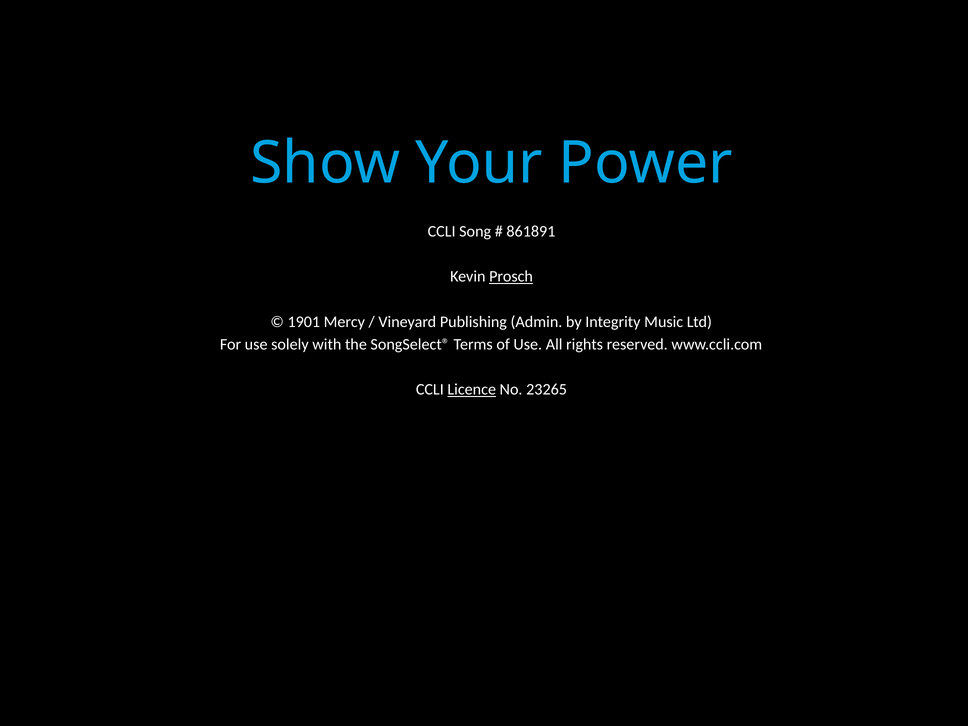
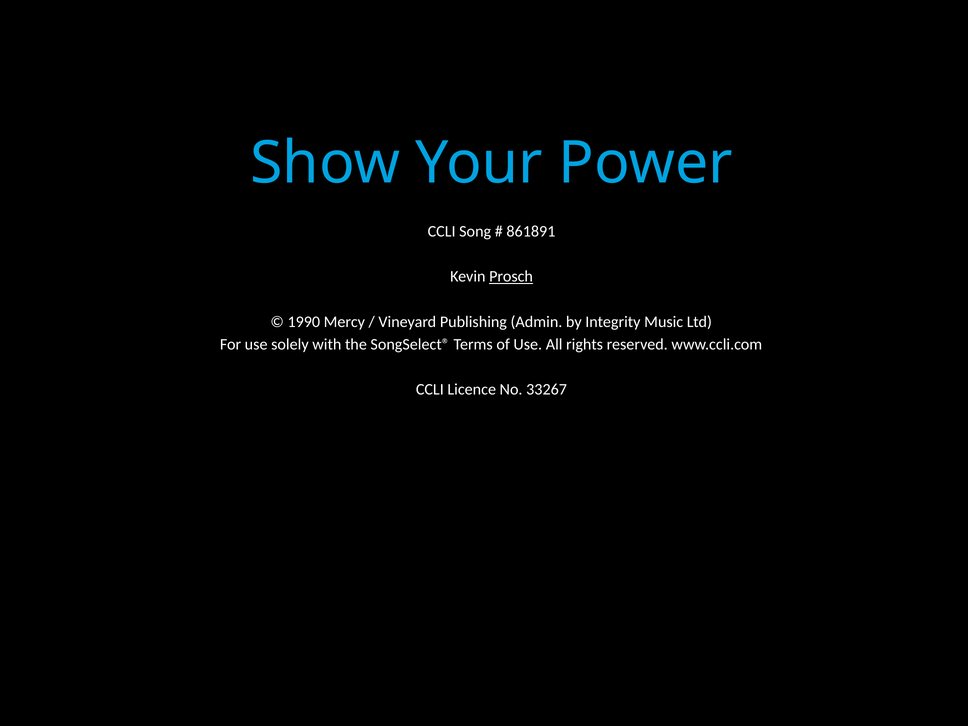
1901: 1901 -> 1990
Licence underline: present -> none
23265: 23265 -> 33267
